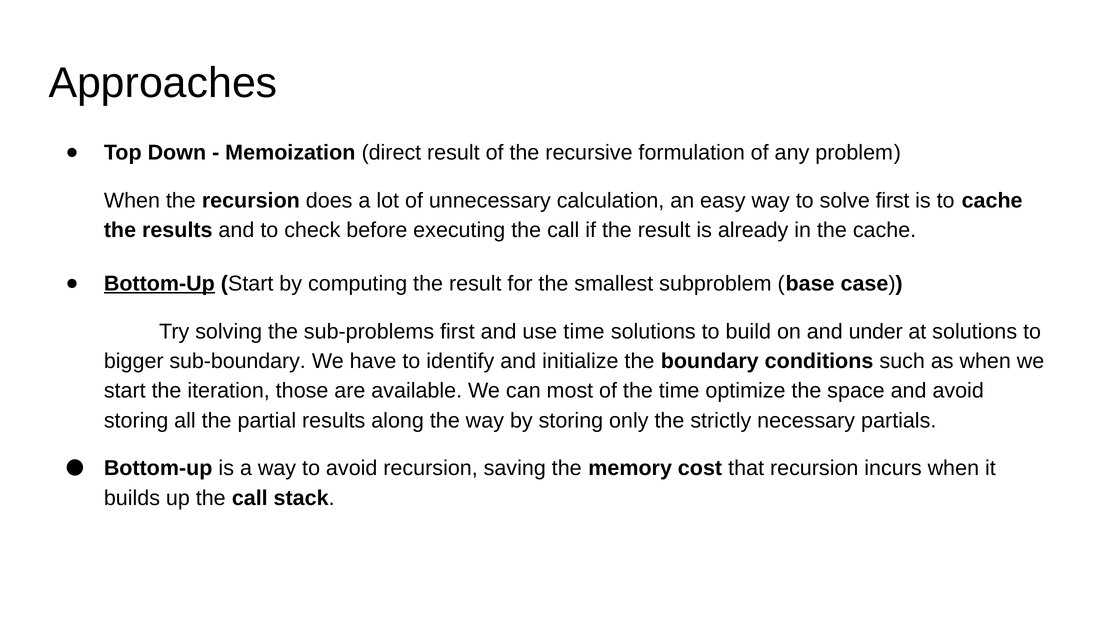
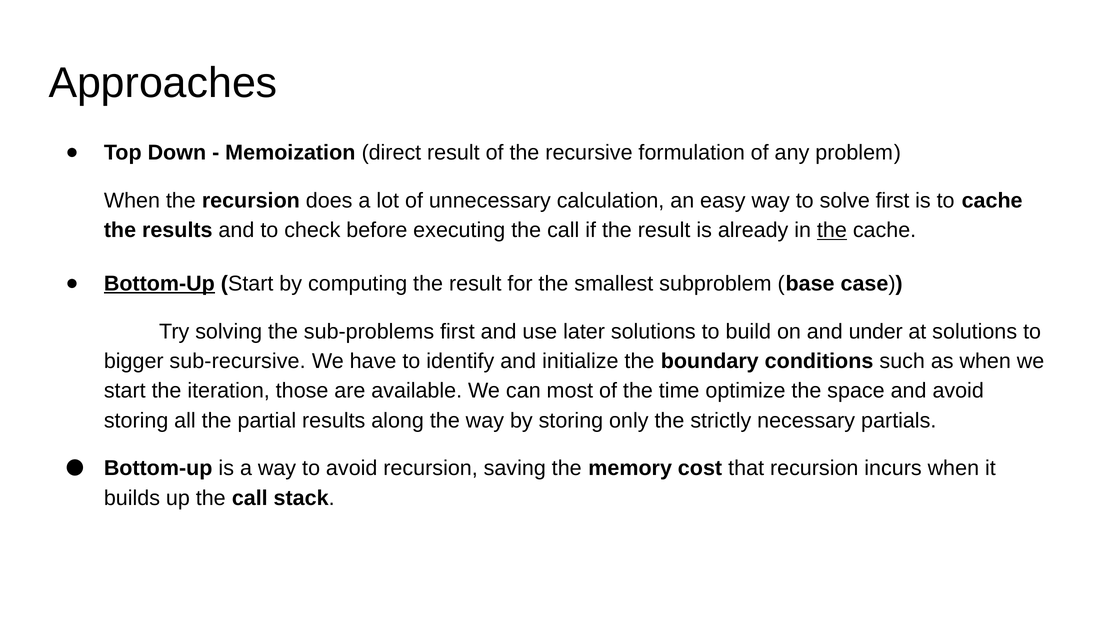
the at (832, 230) underline: none -> present
use time: time -> later
sub-boundary: sub-boundary -> sub-recursive
